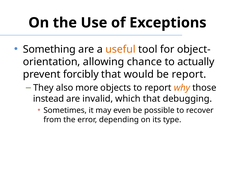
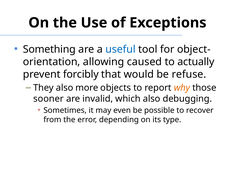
useful colour: orange -> blue
chance: chance -> caused
be report: report -> refuse
instead: instead -> sooner
which that: that -> also
